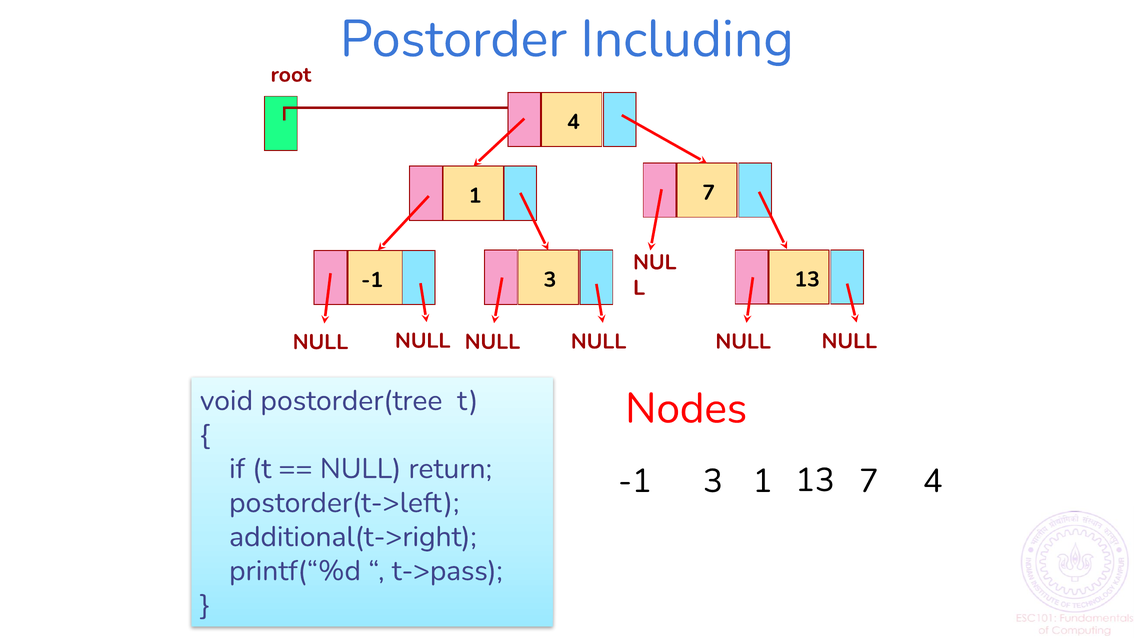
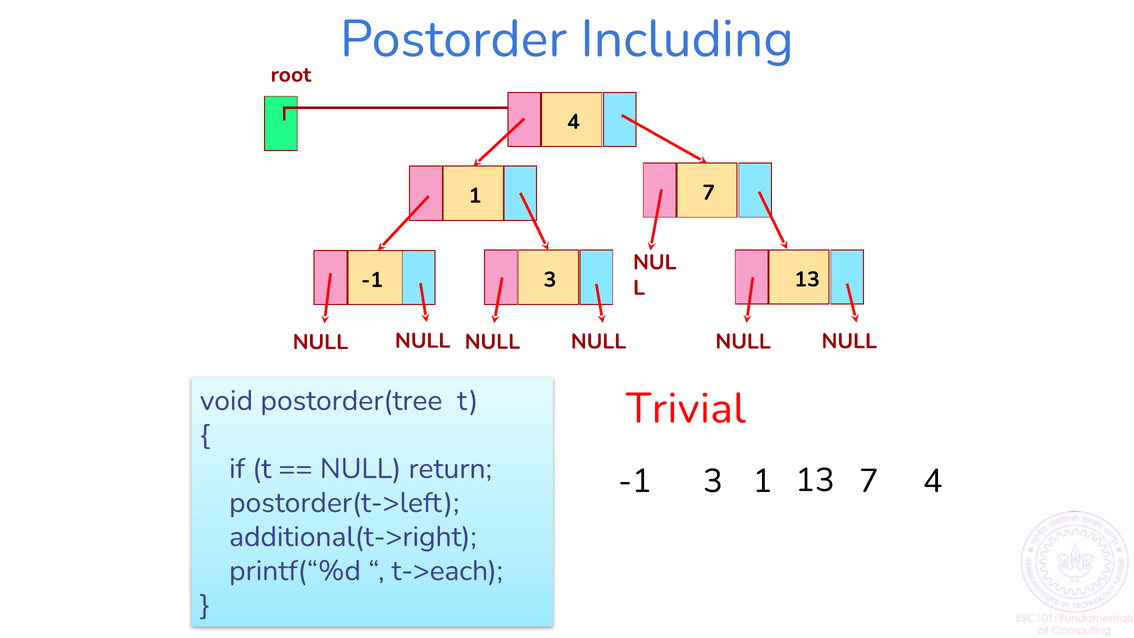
Nodes: Nodes -> Trivial
t->pass: t->pass -> t->each
